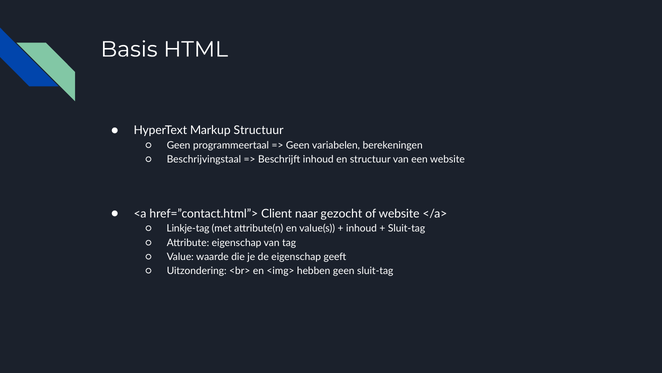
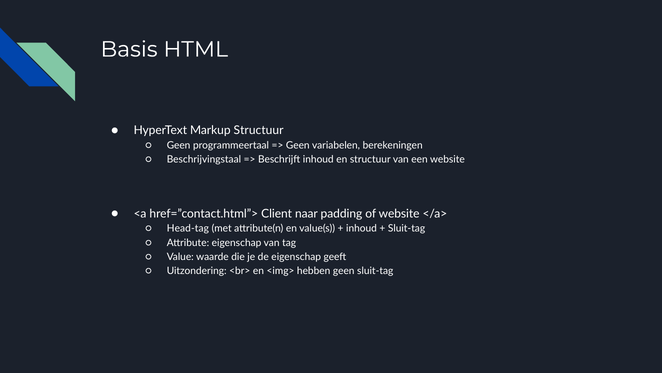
gezocht: gezocht -> padding
Linkje-tag: Linkje-tag -> Head-tag
